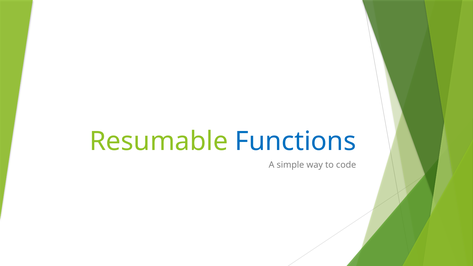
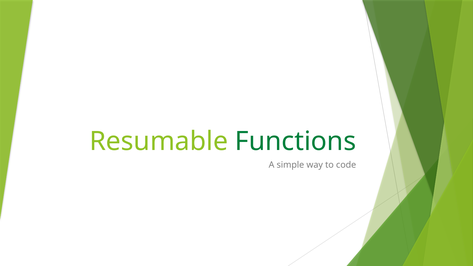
Functions colour: blue -> green
